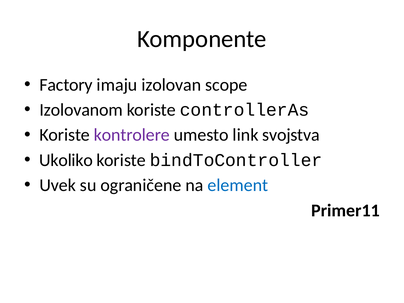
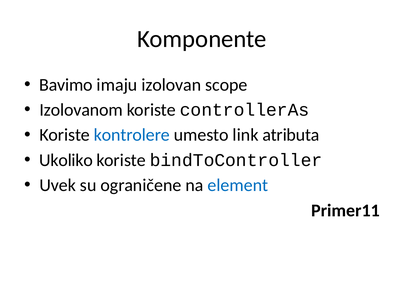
Factory: Factory -> Bavimo
kontrolere colour: purple -> blue
svojstva: svojstva -> atributa
